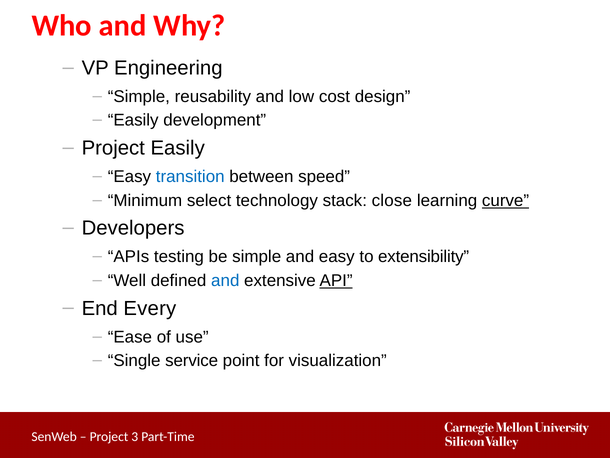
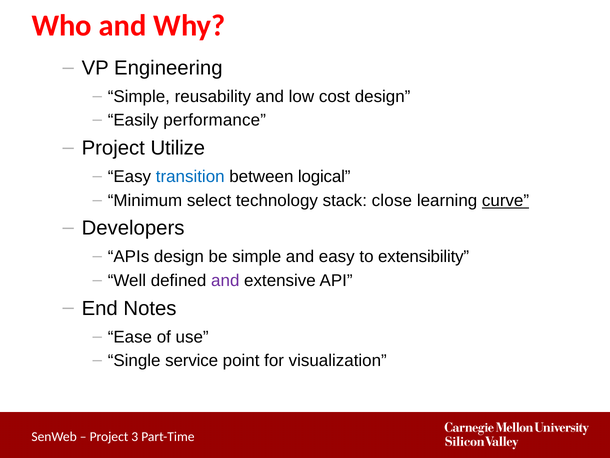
development: development -> performance
Project Easily: Easily -> Utilize
speed: speed -> logical
APIs testing: testing -> design
and at (225, 280) colour: blue -> purple
API underline: present -> none
Every: Every -> Notes
